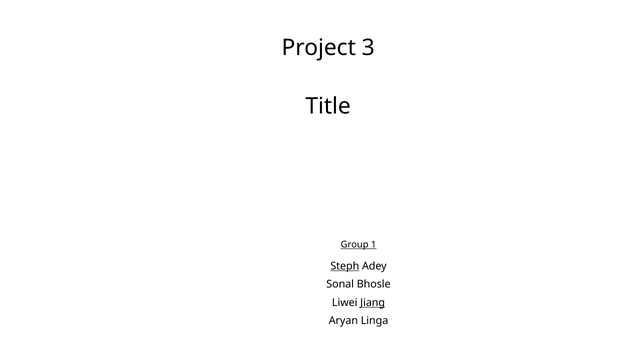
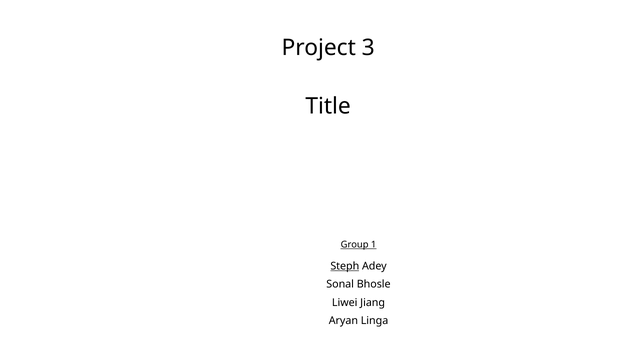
Jiang underline: present -> none
